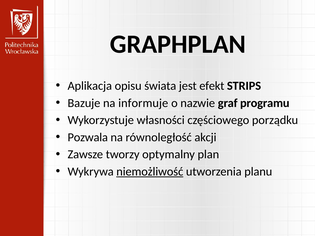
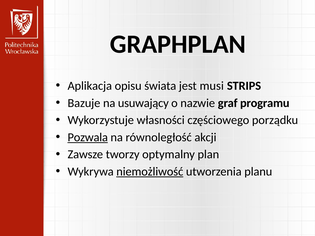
efekt: efekt -> musi
informuje: informuje -> usuwający
Pozwala underline: none -> present
